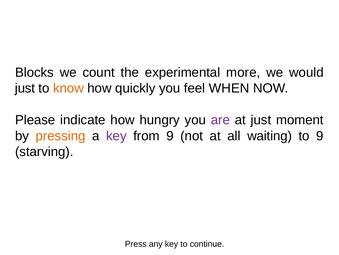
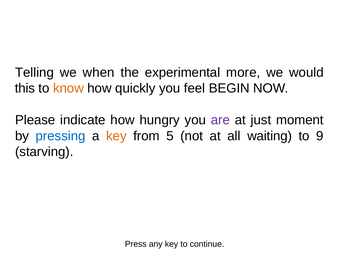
Blocks: Blocks -> Telling
count: count -> when
just at (25, 88): just -> this
WHEN: WHEN -> BEGIN
pressing colour: orange -> blue
key at (116, 135) colour: purple -> orange
from 9: 9 -> 5
